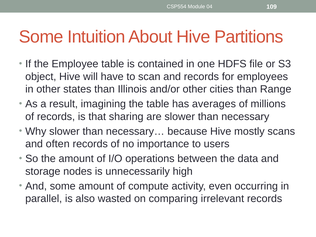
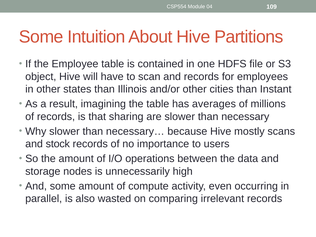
Range: Range -> Instant
often: often -> stock
